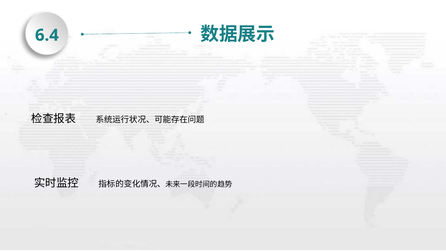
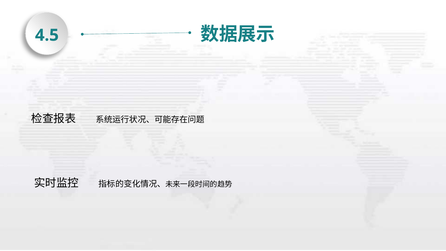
6.4: 6.4 -> 4.5
